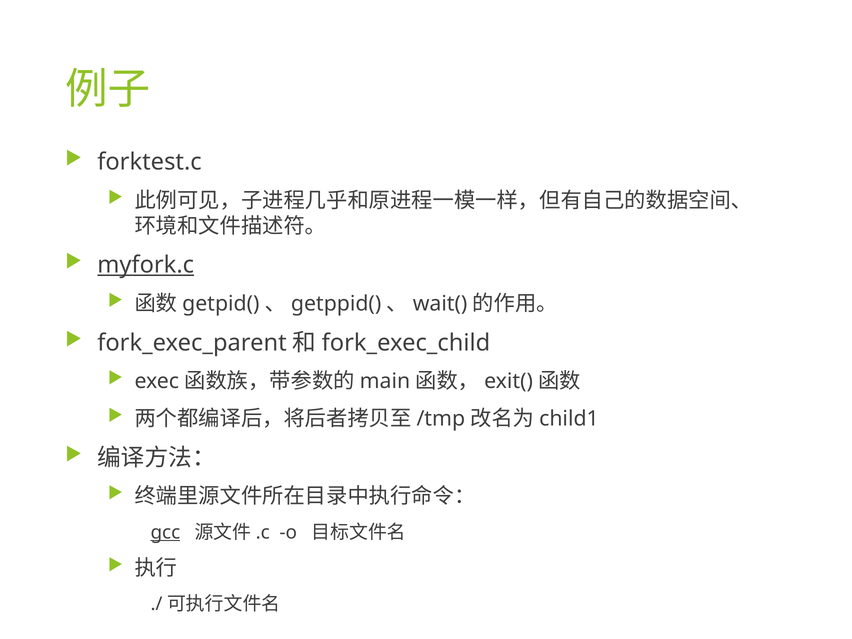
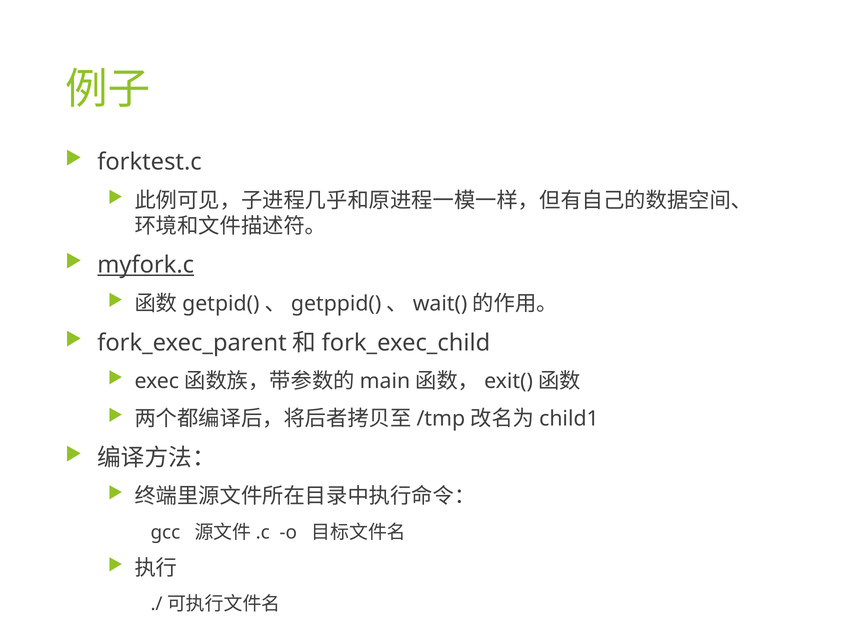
gcc underline: present -> none
